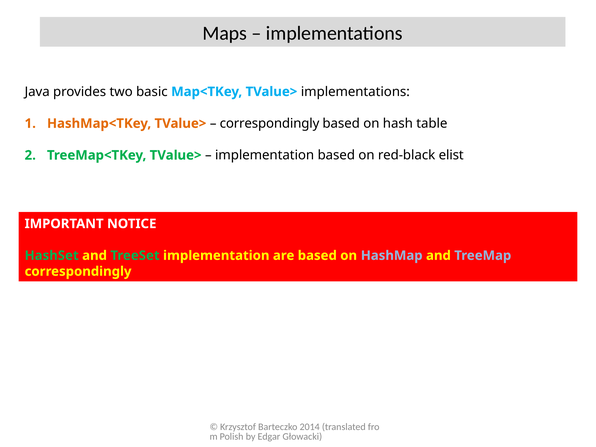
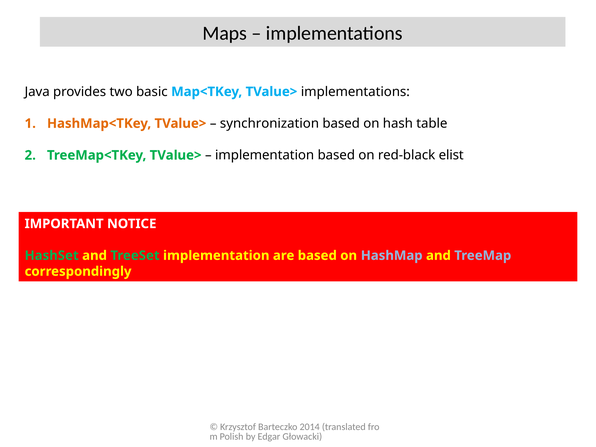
correspondingly at (270, 123): correspondingly -> synchronization
